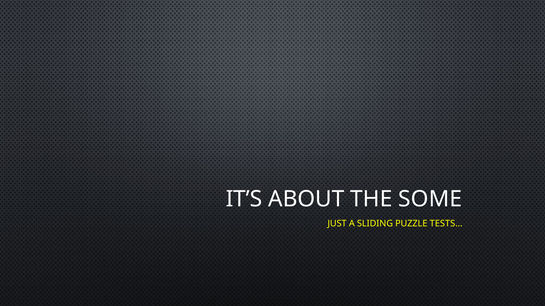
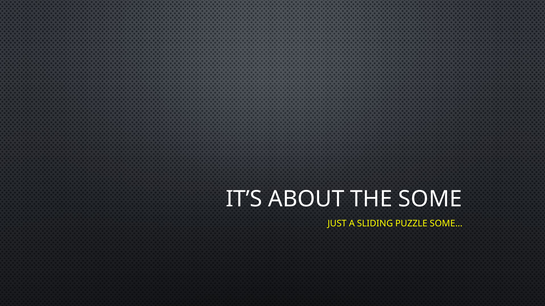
TESTS…: TESTS… -> SOME…
